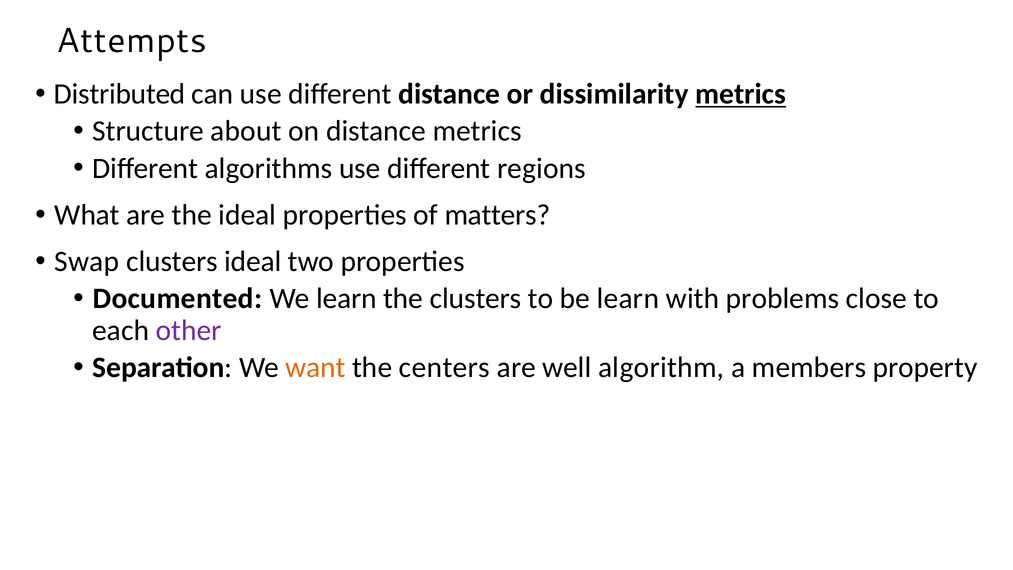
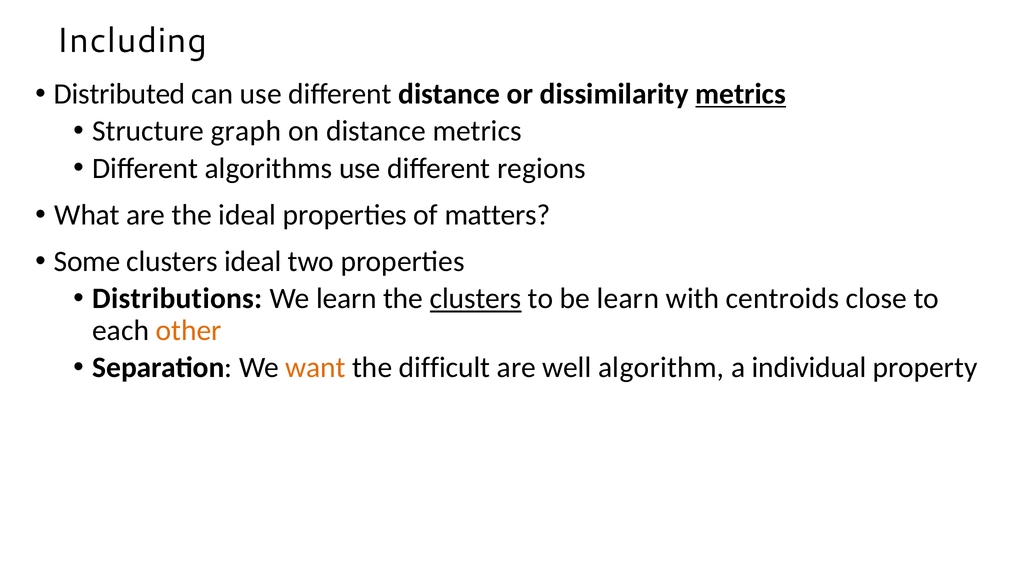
Attempts: Attempts -> Including
about: about -> graph
Swap: Swap -> Some
Documented: Documented -> Distributions
clusters at (476, 299) underline: none -> present
problems: problems -> centroids
other colour: purple -> orange
centers: centers -> difficult
members: members -> individual
